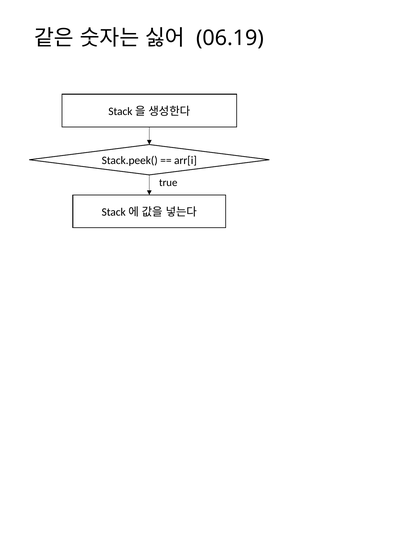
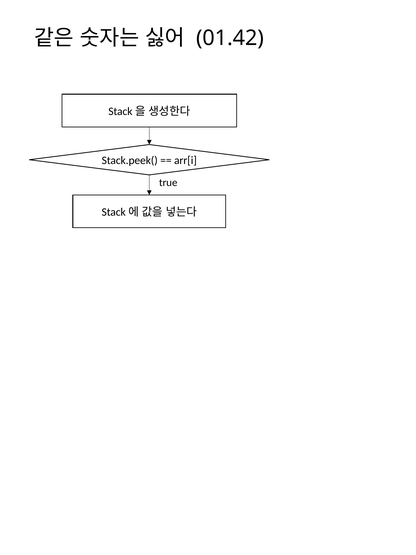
06.19: 06.19 -> 01.42
